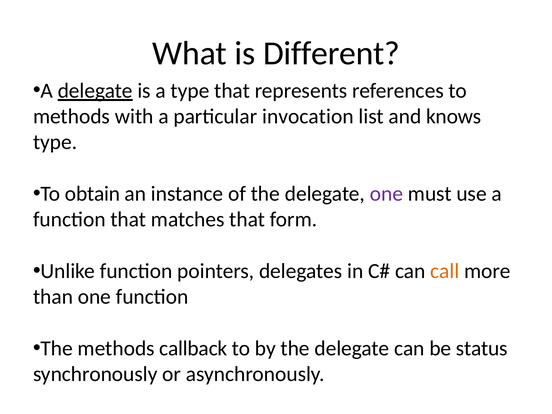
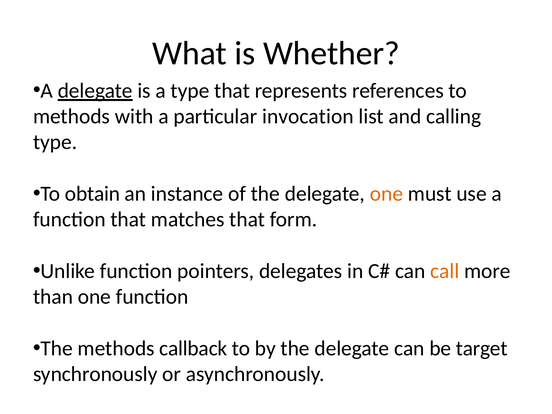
Different: Different -> Whether
knows: knows -> calling
one at (386, 194) colour: purple -> orange
status: status -> target
